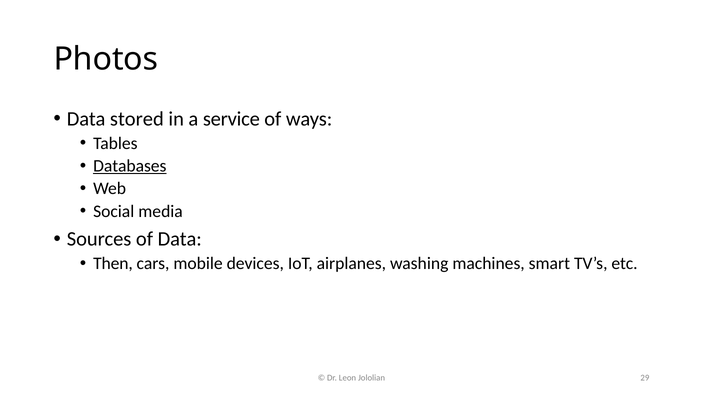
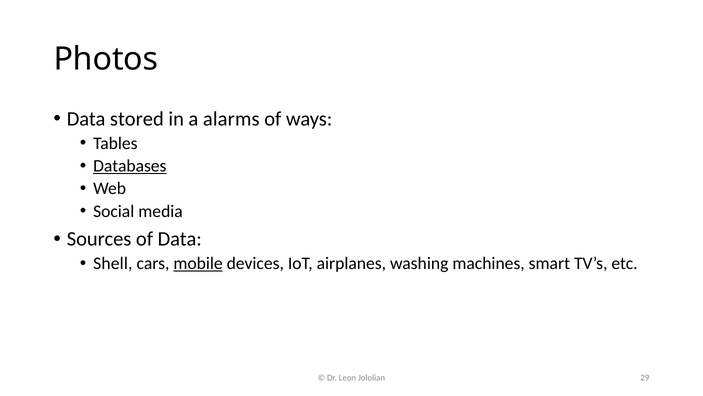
service: service -> alarms
Then: Then -> Shell
mobile underline: none -> present
